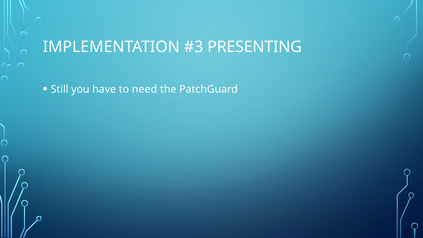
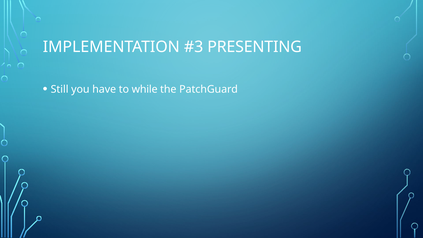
need: need -> while
